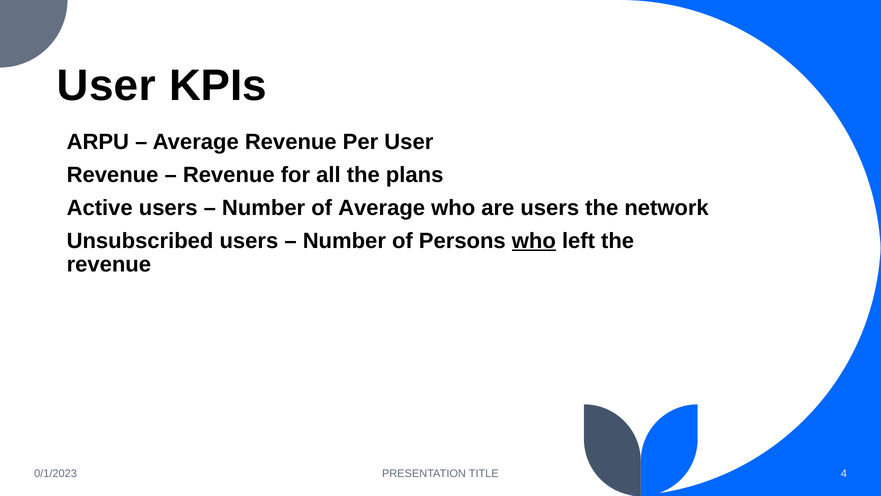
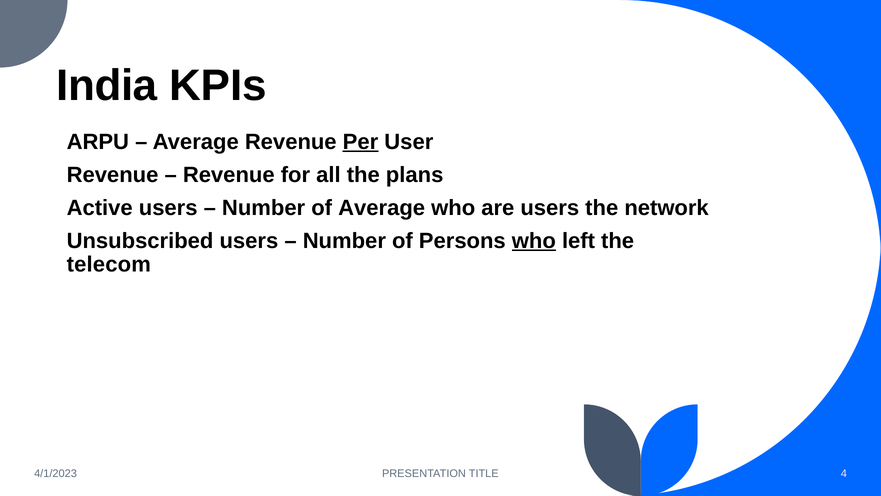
User at (106, 86): User -> India
Per underline: none -> present
revenue at (109, 264): revenue -> telecom
0/1/2023: 0/1/2023 -> 4/1/2023
